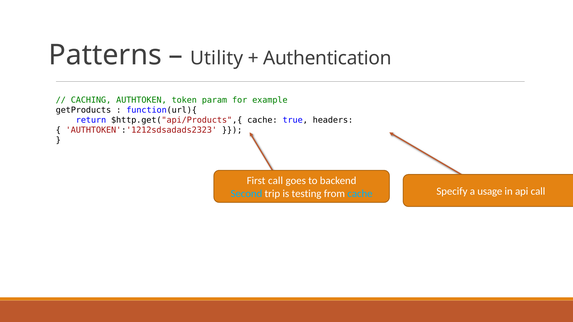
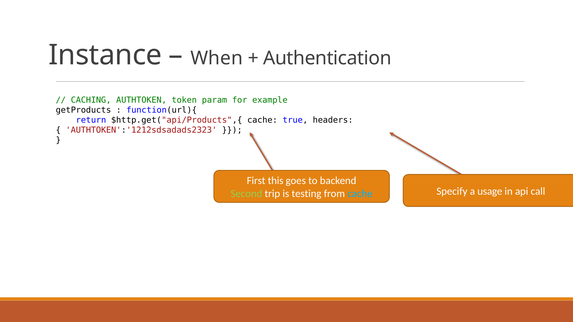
Patterns: Patterns -> Instance
Utility: Utility -> When
First call: call -> this
Second colour: light blue -> light green
